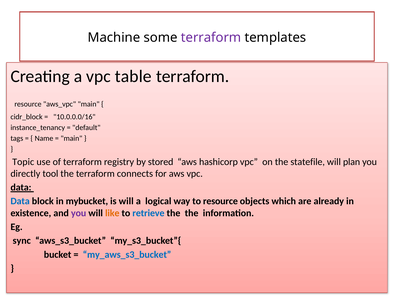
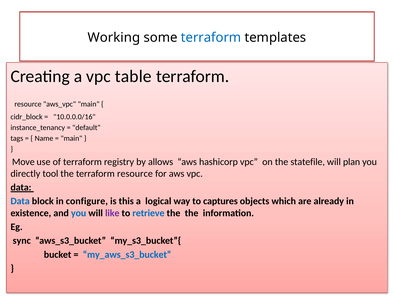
Machine: Machine -> Working
terraform at (211, 37) colour: purple -> blue
Topic: Topic -> Move
stored: stored -> allows
the terraform connects: connects -> resource
mybucket: mybucket -> configure
is will: will -> this
to resource: resource -> captures
you at (79, 213) colour: purple -> blue
like colour: orange -> purple
